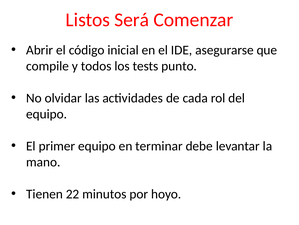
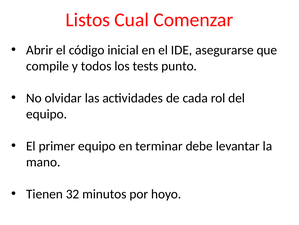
Será: Será -> Cual
22: 22 -> 32
